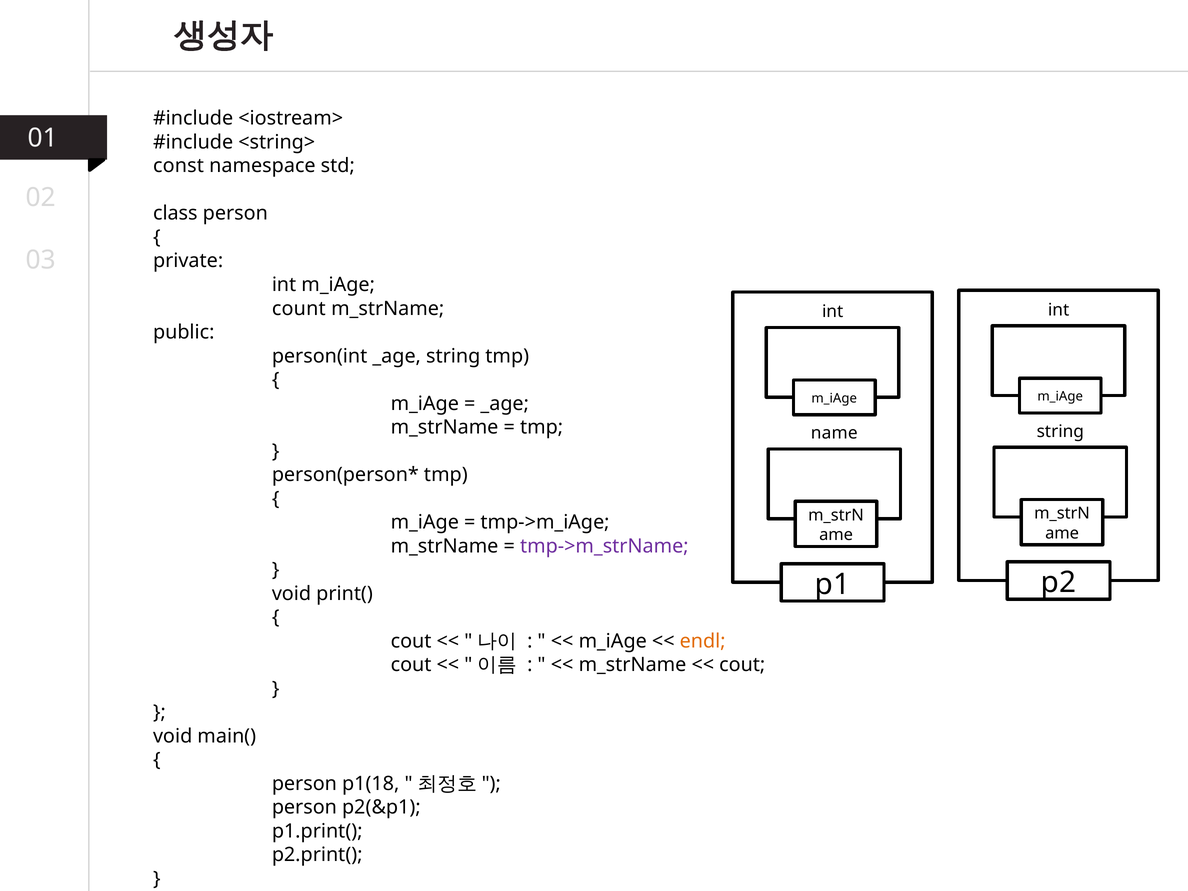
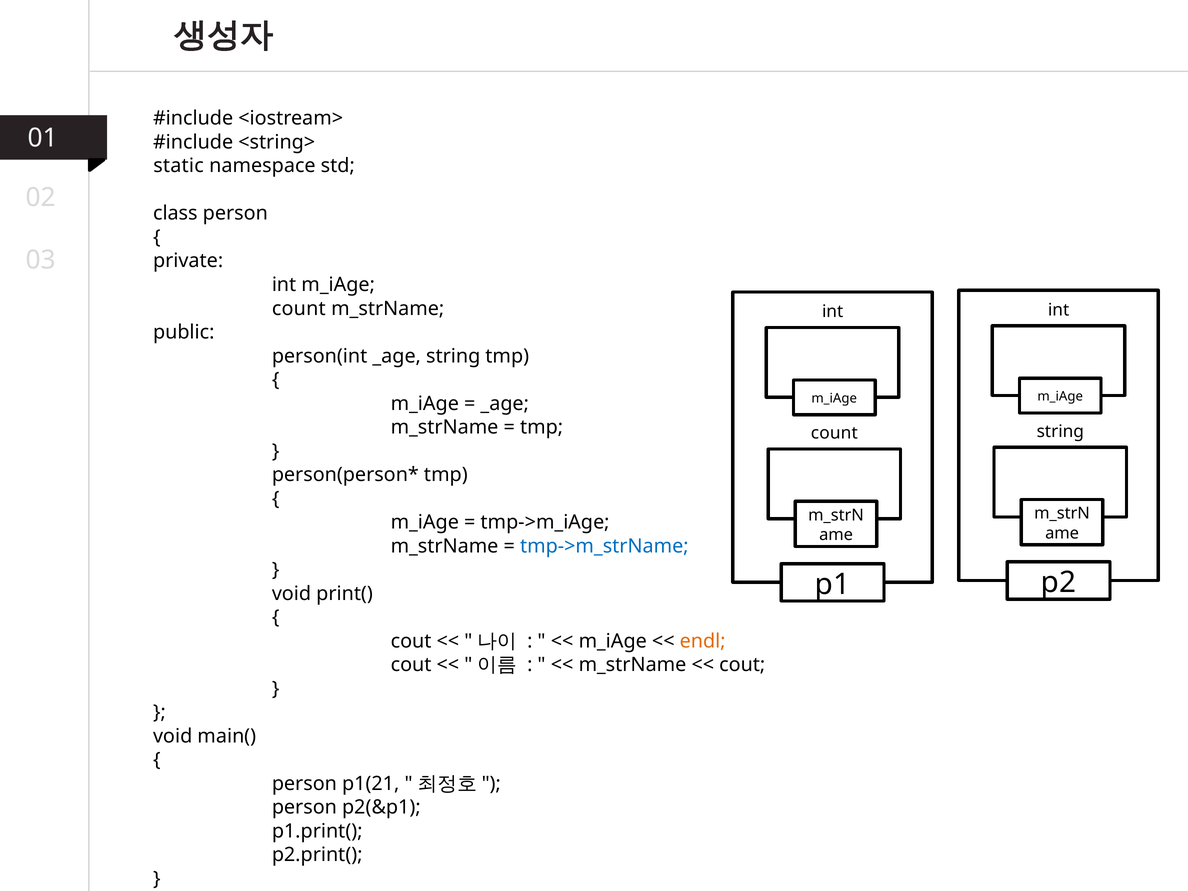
const: const -> static
name at (834, 433): name -> count
tmp->m_strName colour: purple -> blue
p1(18: p1(18 -> p1(21
